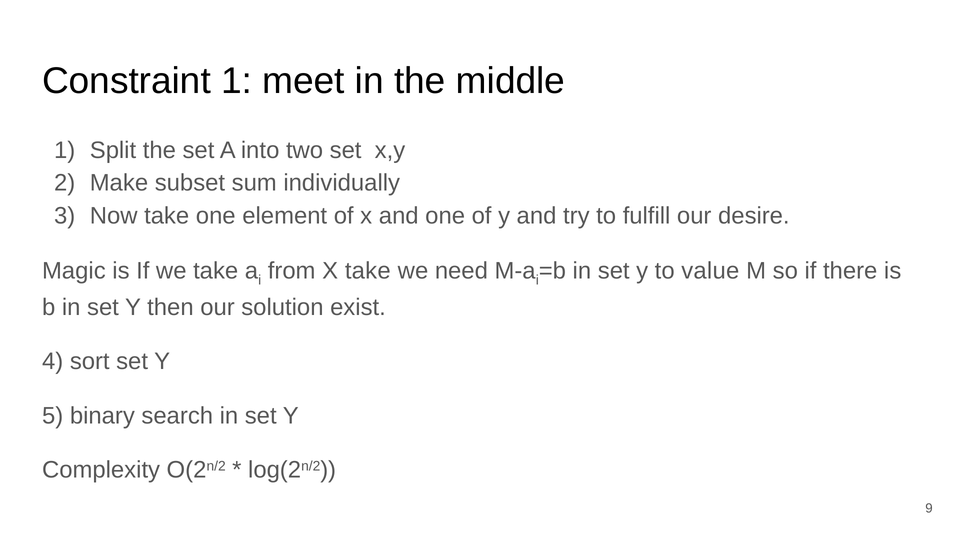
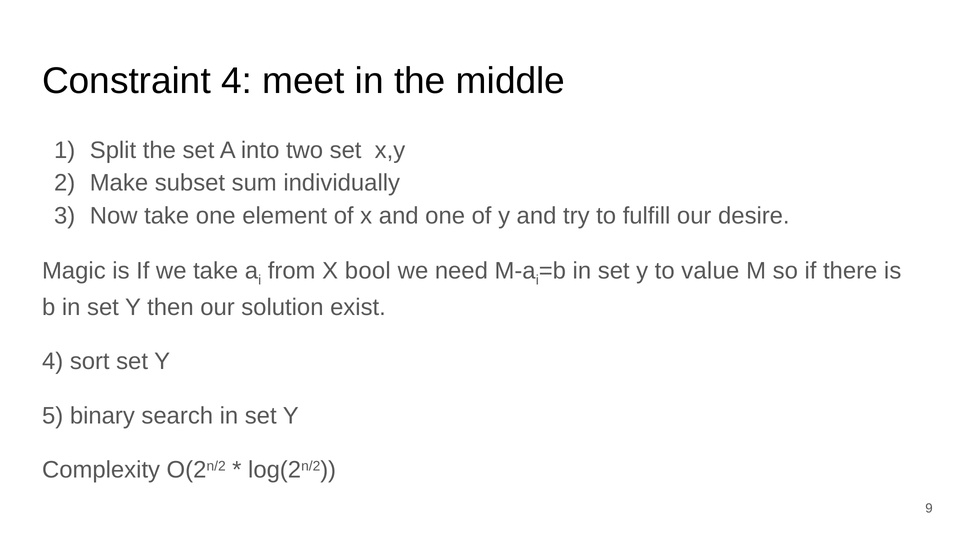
Constraint 1: 1 -> 4
X take: take -> bool
